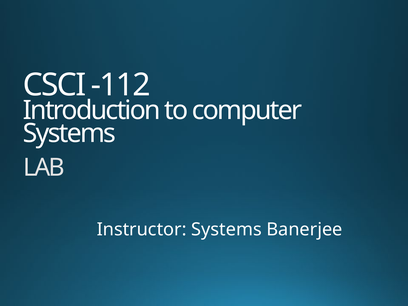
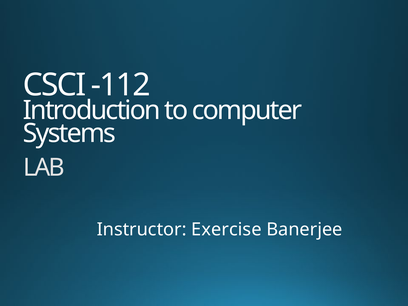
Instructor Systems: Systems -> Exercise
